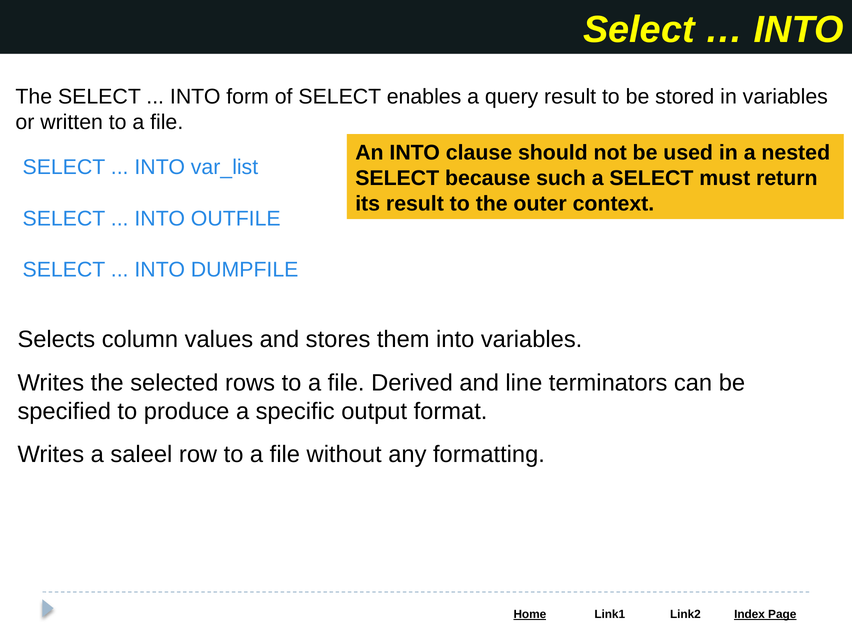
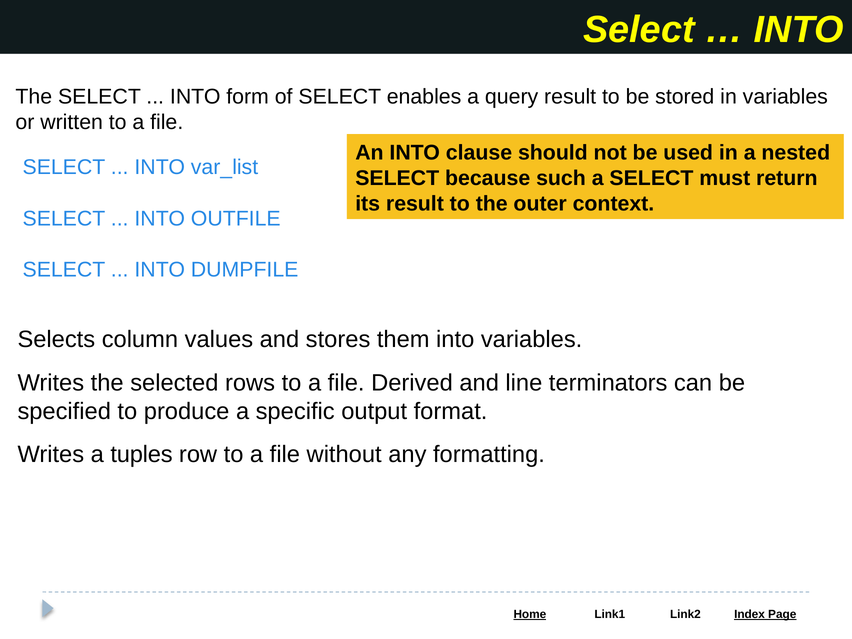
saleel: saleel -> tuples
